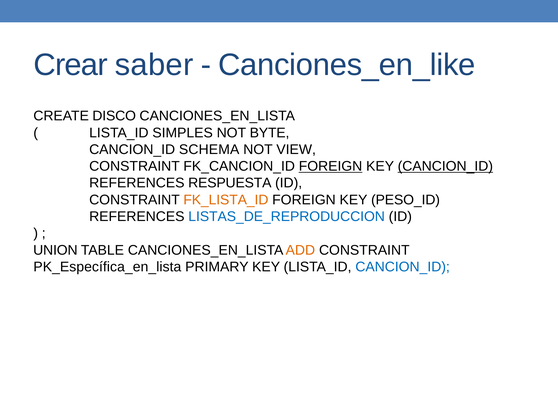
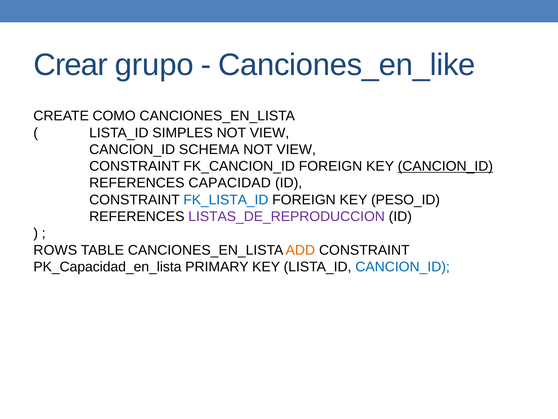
saber: saber -> grupo
DISCO: DISCO -> COMO
BYTE at (270, 133): BYTE -> VIEW
FOREIGN at (331, 166) underline: present -> none
RESPUESTA: RESPUESTA -> CAPACIDAD
FK_LISTA_ID colour: orange -> blue
LISTAS_DE_REPRODUCCION colour: blue -> purple
UNION: UNION -> ROWS
PK_Específica_en_lista: PK_Específica_en_lista -> PK_Capacidad_en_lista
